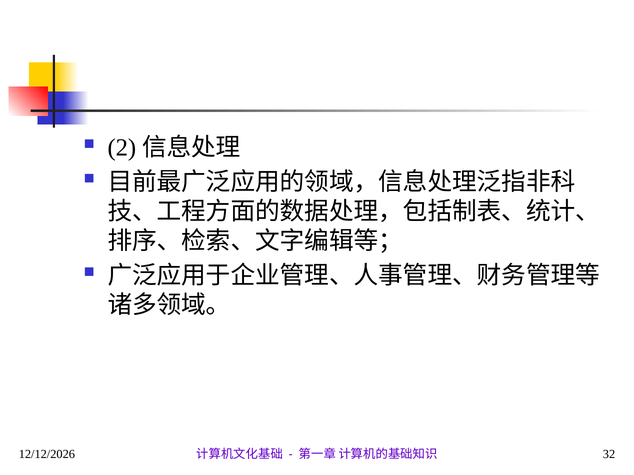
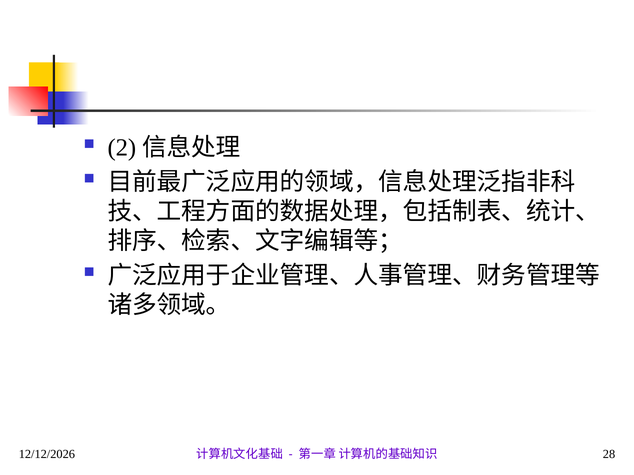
32: 32 -> 28
